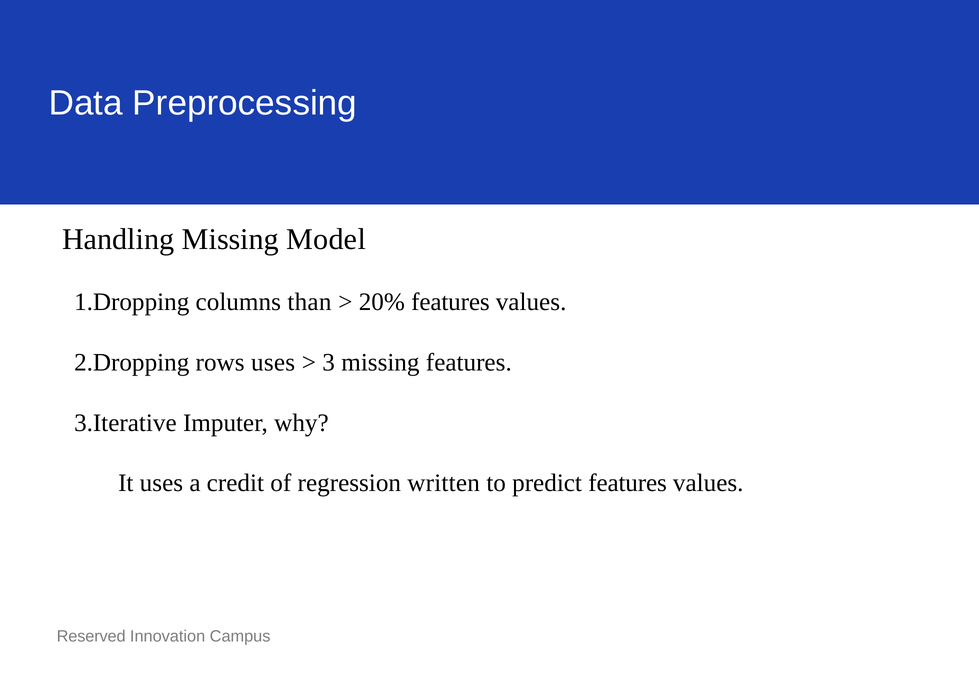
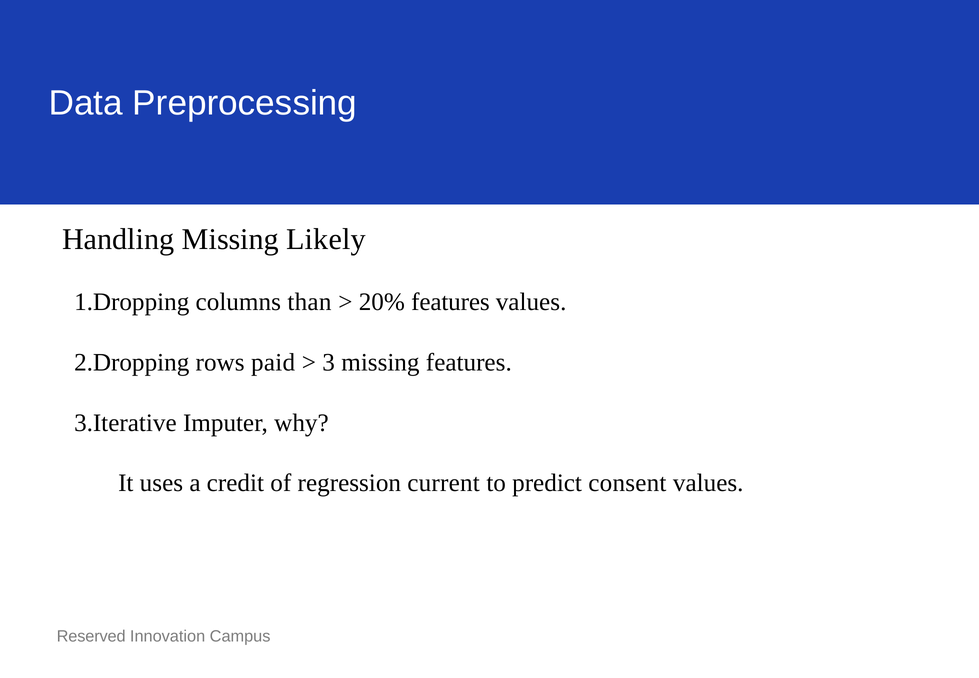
Model: Model -> Likely
rows uses: uses -> paid
written: written -> current
predict features: features -> consent
